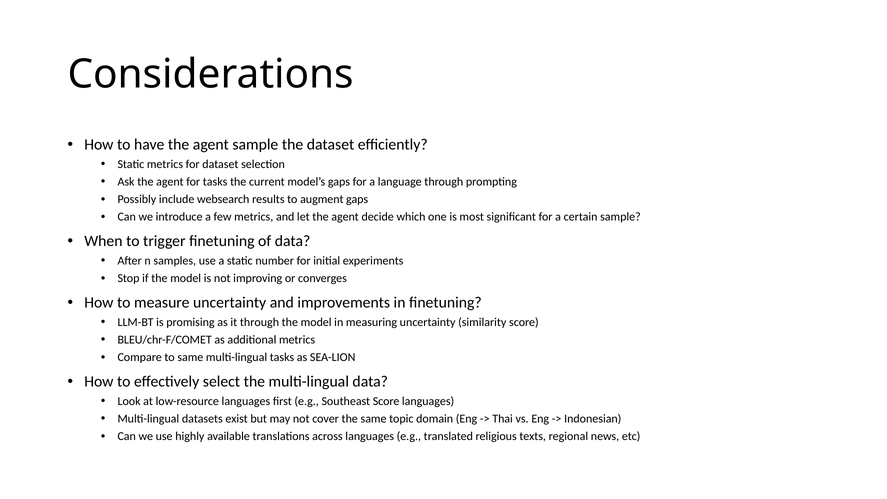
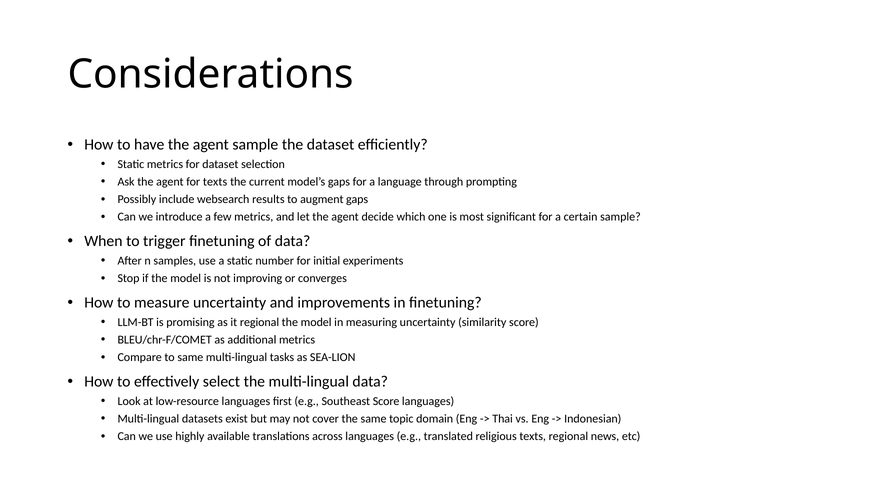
for tasks: tasks -> texts
it through: through -> regional
